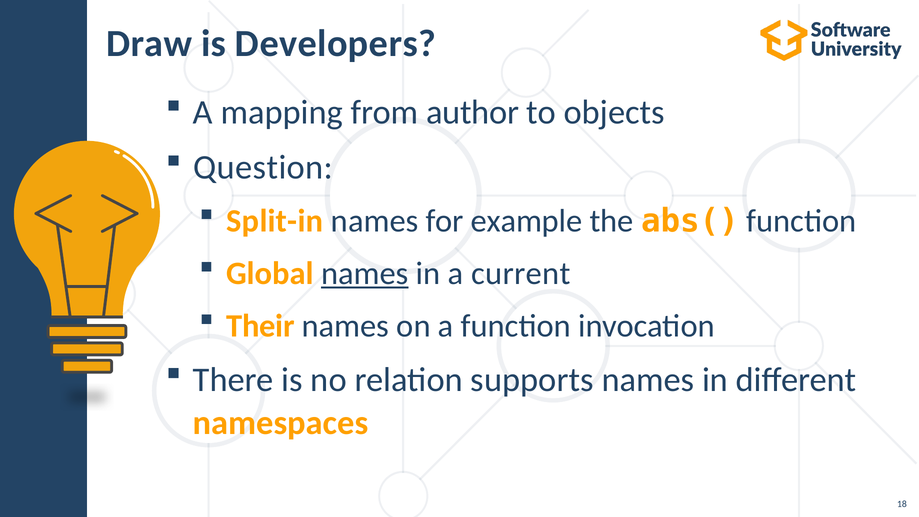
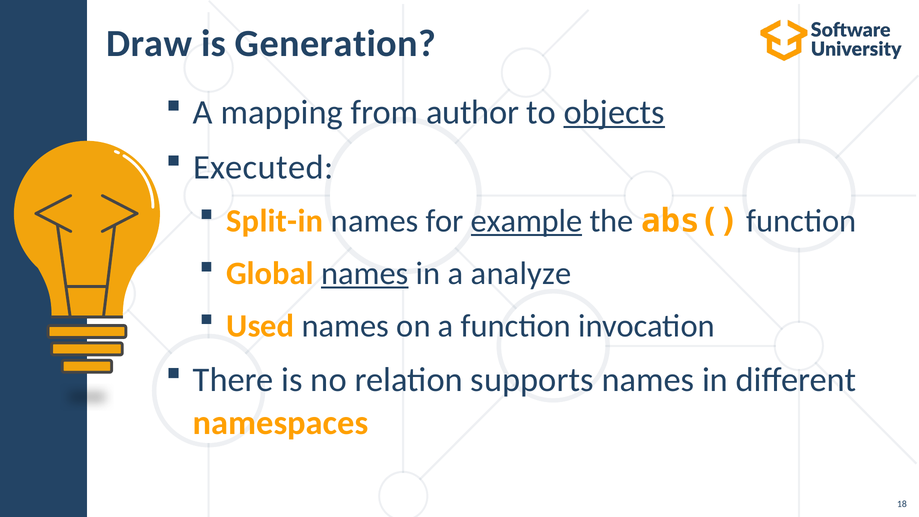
Developers: Developers -> Generation
objects underline: none -> present
Question: Question -> Executed
example underline: none -> present
current: current -> analyze
Their: Their -> Used
